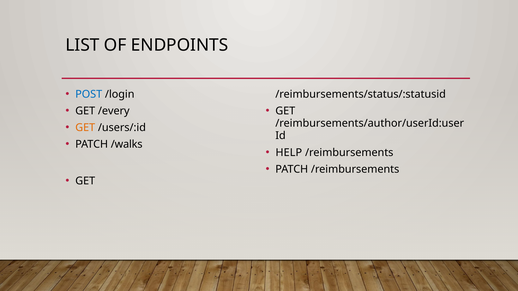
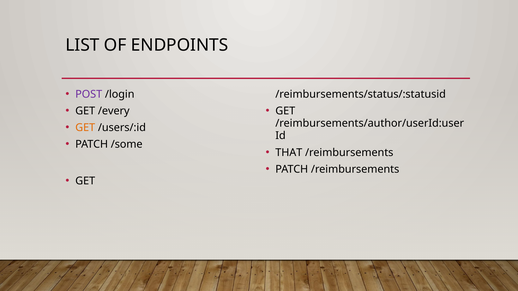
POST colour: blue -> purple
/walks: /walks -> /some
HELP: HELP -> THAT
